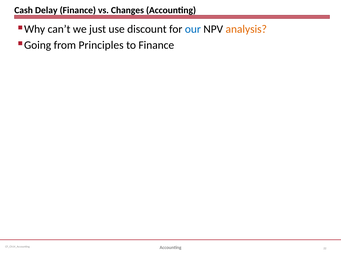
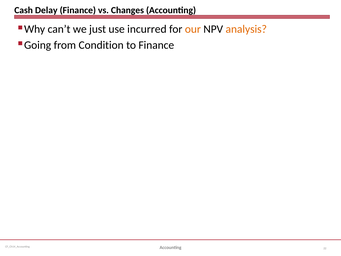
discount: discount -> incurred
our colour: blue -> orange
Principles: Principles -> Condition
